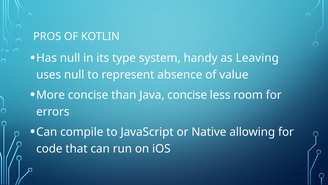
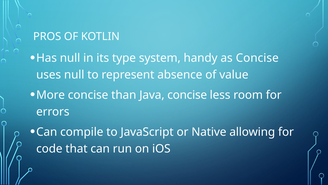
as Leaving: Leaving -> Concise
